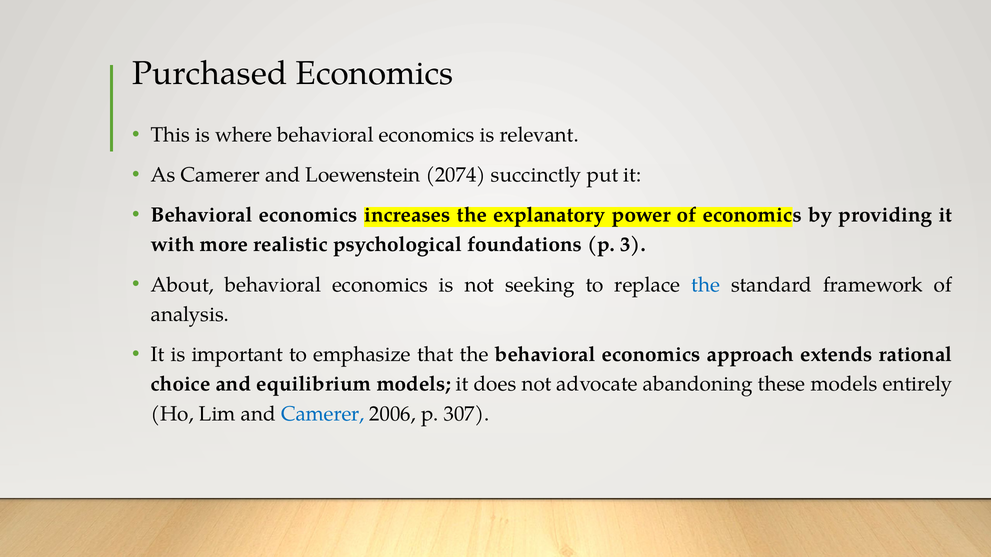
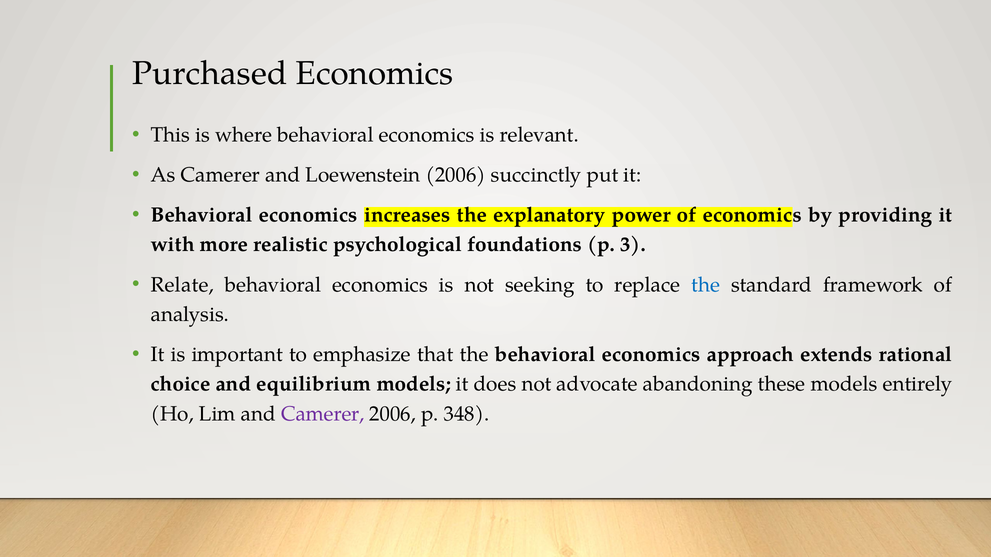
Loewenstein 2074: 2074 -> 2006
About: About -> Relate
Camerer at (323, 414) colour: blue -> purple
307: 307 -> 348
